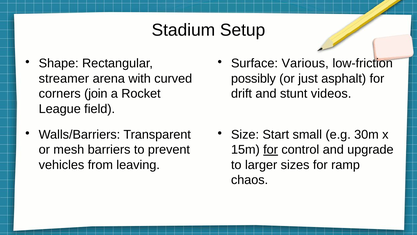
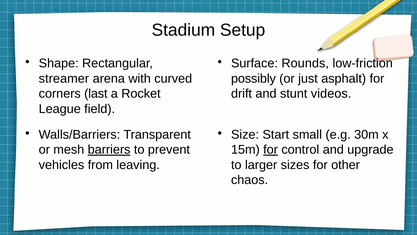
Various: Various -> Rounds
join: join -> last
barriers underline: none -> present
ramp: ramp -> other
